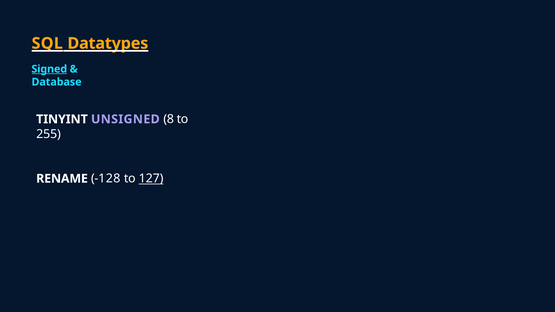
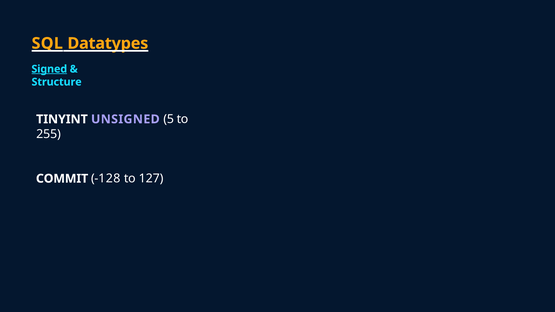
Database: Database -> Structure
8: 8 -> 5
RENAME: RENAME -> COMMIT
127 underline: present -> none
